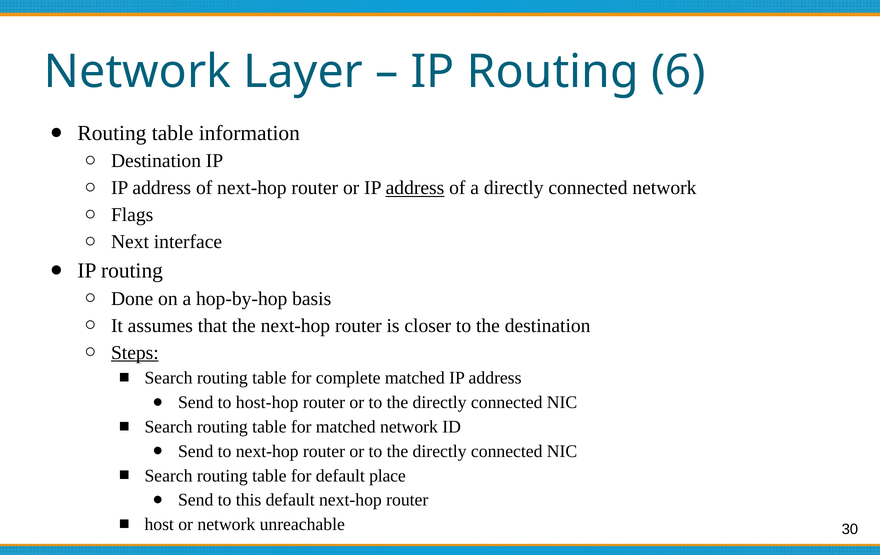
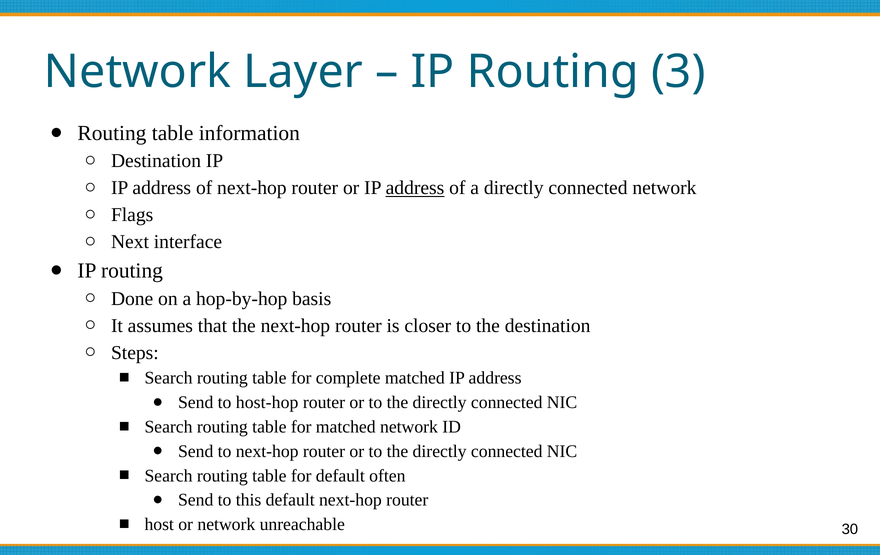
6: 6 -> 3
Steps underline: present -> none
place: place -> often
